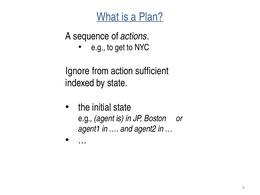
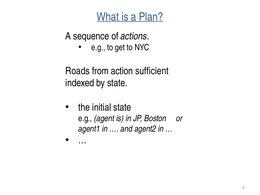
Ignore: Ignore -> Roads
